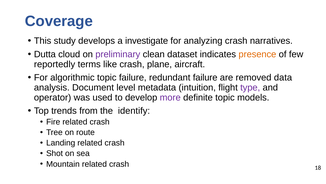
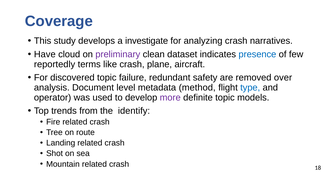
Dutta: Dutta -> Have
presence colour: orange -> blue
algorithmic: algorithmic -> discovered
redundant failure: failure -> safety
data: data -> over
intuition: intuition -> method
type colour: purple -> blue
